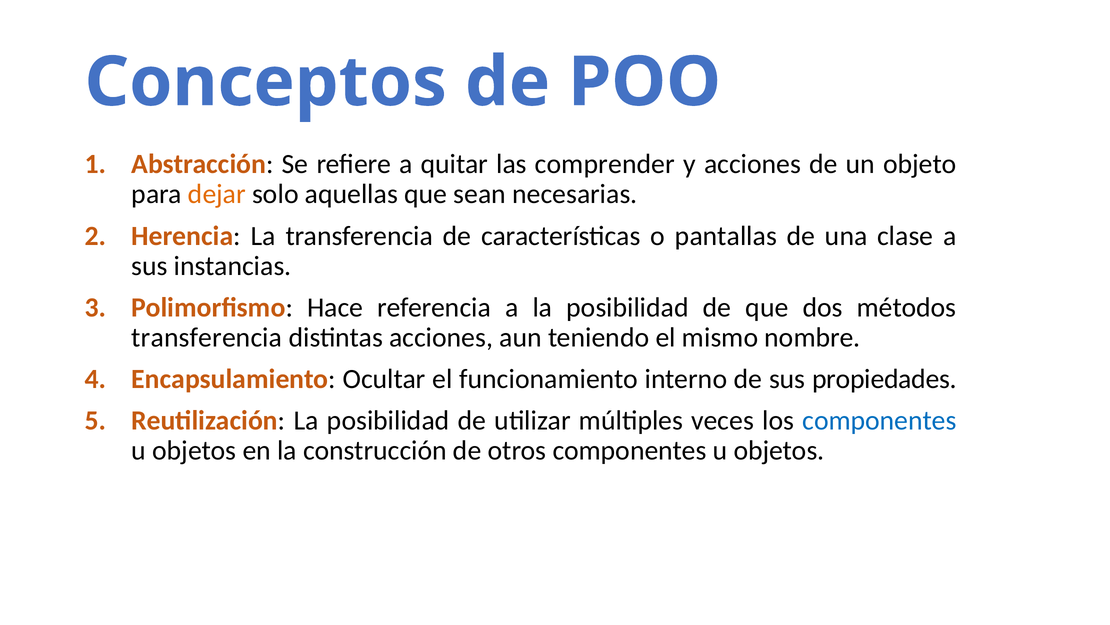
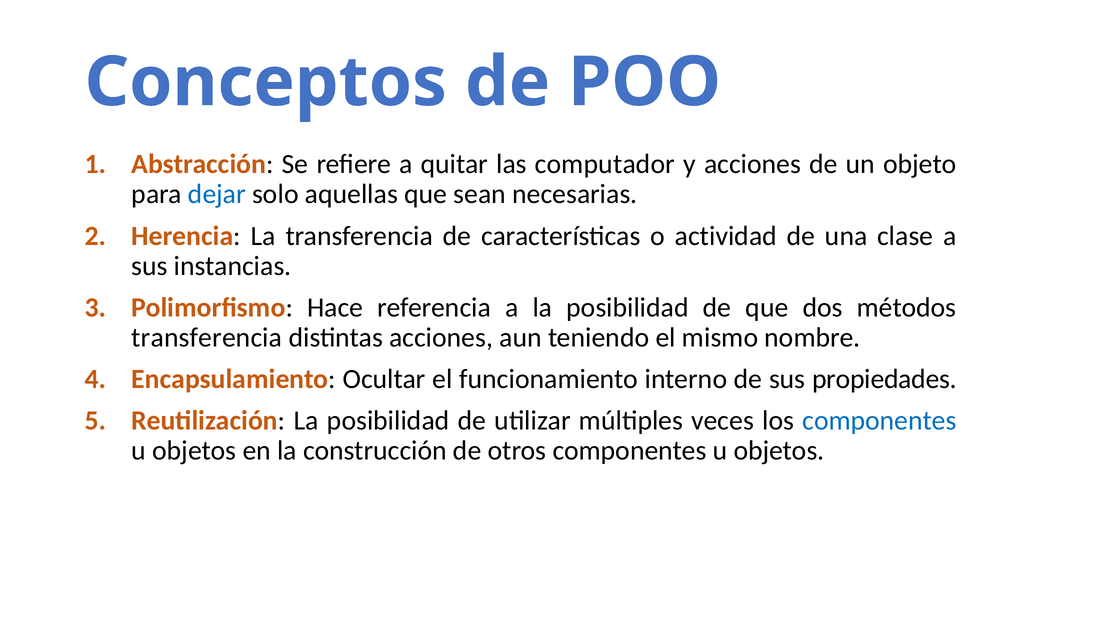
comprender: comprender -> computador
dejar colour: orange -> blue
pantallas: pantallas -> actividad
